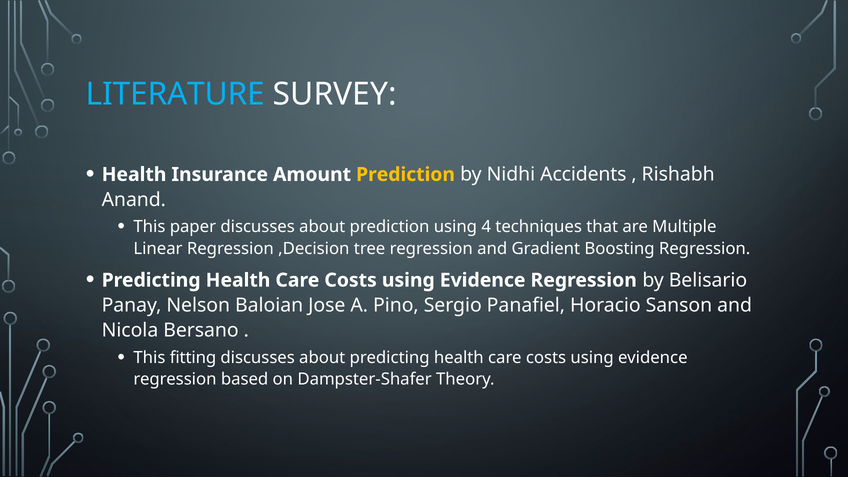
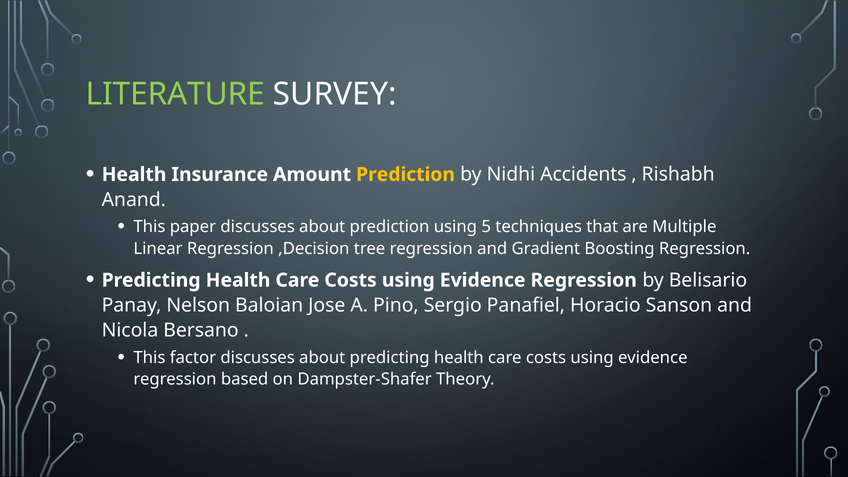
LITERATURE colour: light blue -> light green
4: 4 -> 5
fitting: fitting -> factor
